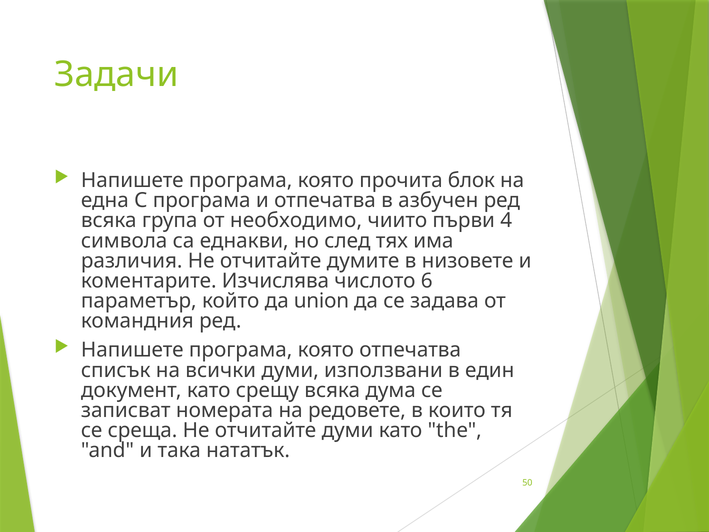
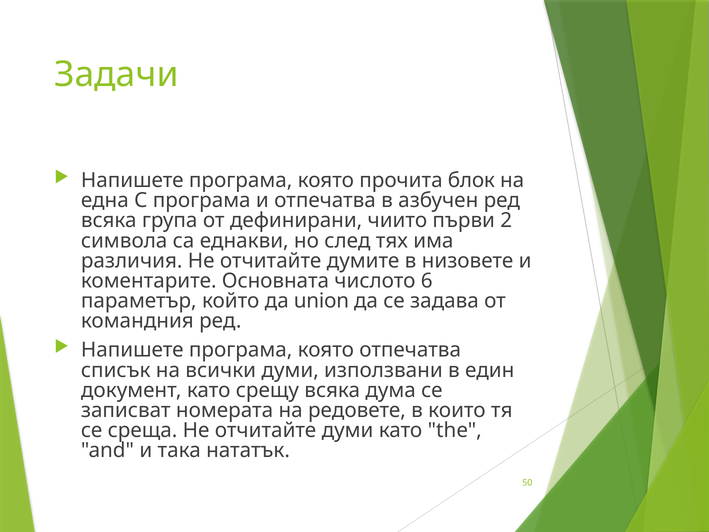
необходимо: необходимо -> дефинирани
4: 4 -> 2
Изчислява: Изчислява -> Основната
